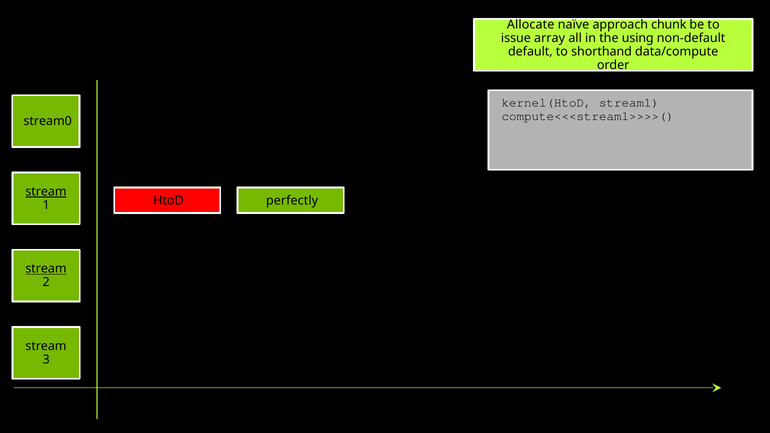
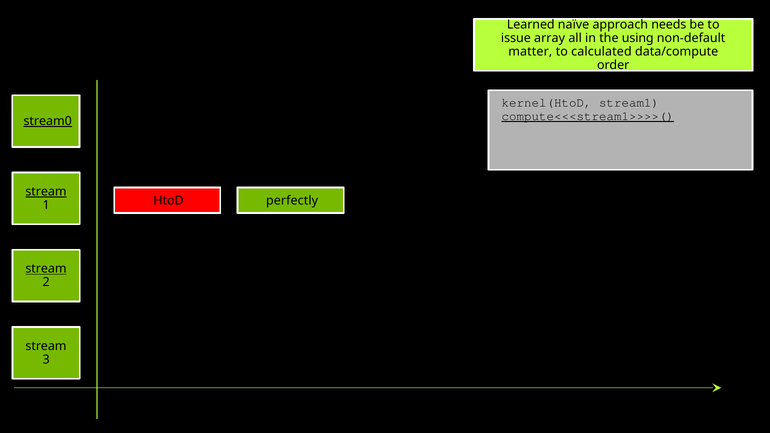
Allocate: Allocate -> Learned
chunk: chunk -> needs
default: default -> matter
shorthand: shorthand -> calculated
compute<<<stream1>>>>( underline: none -> present
stream0 underline: none -> present
